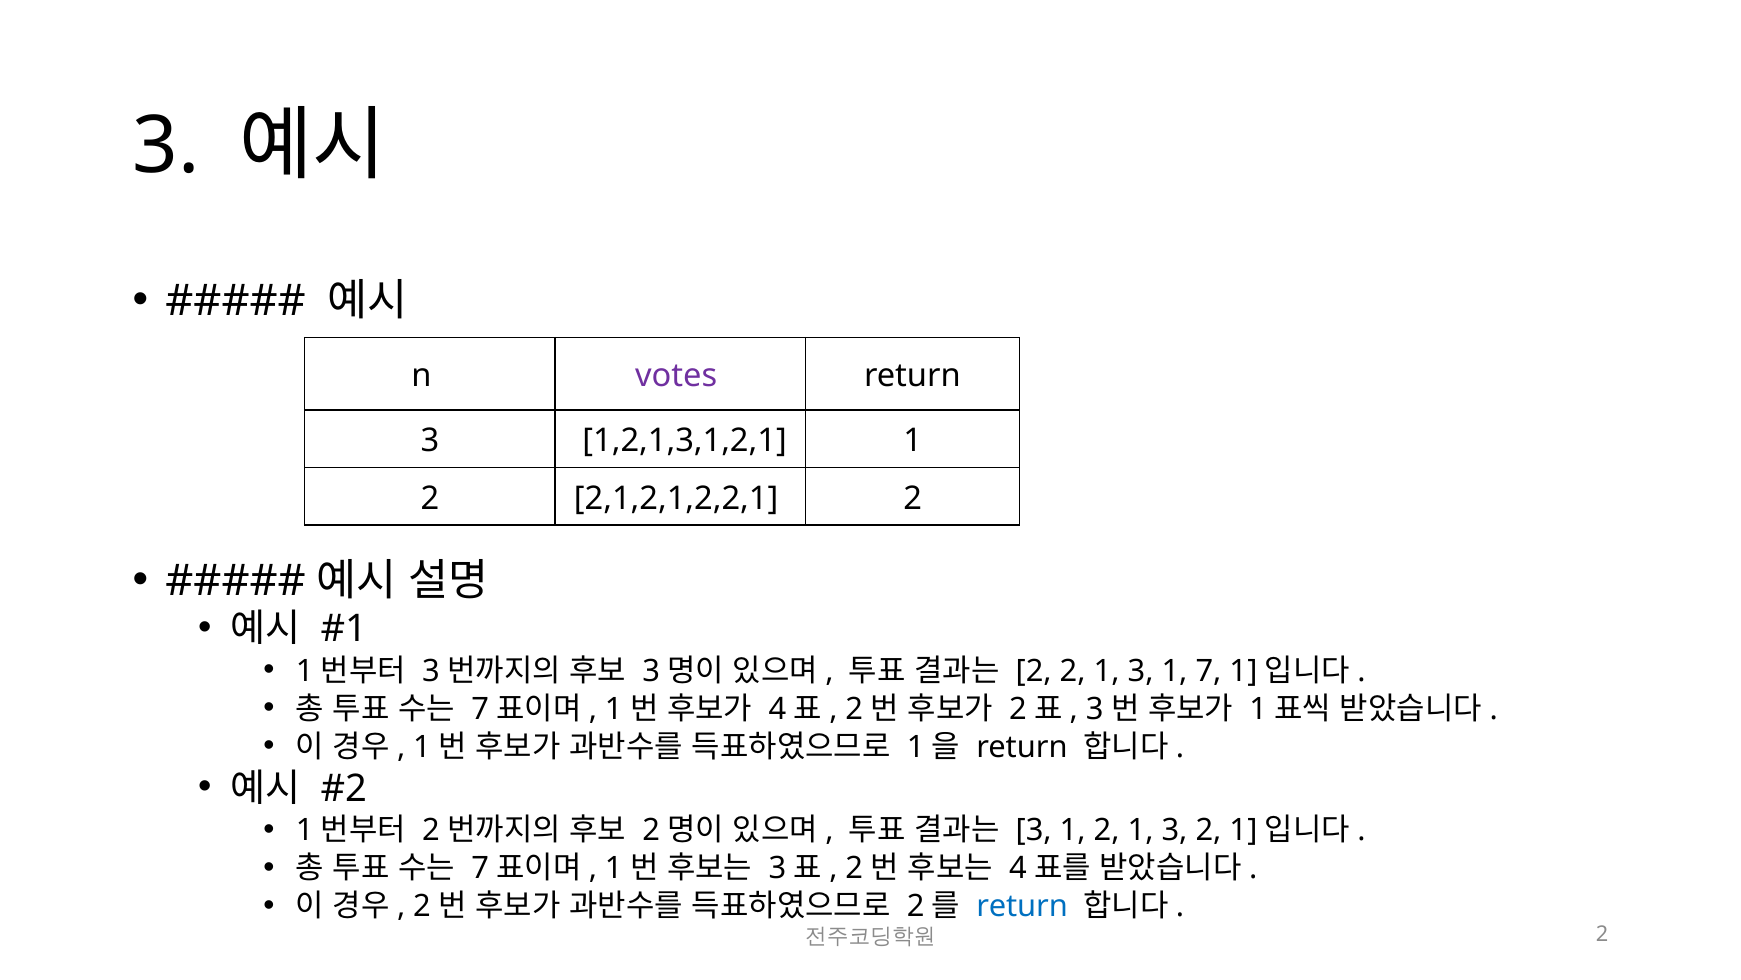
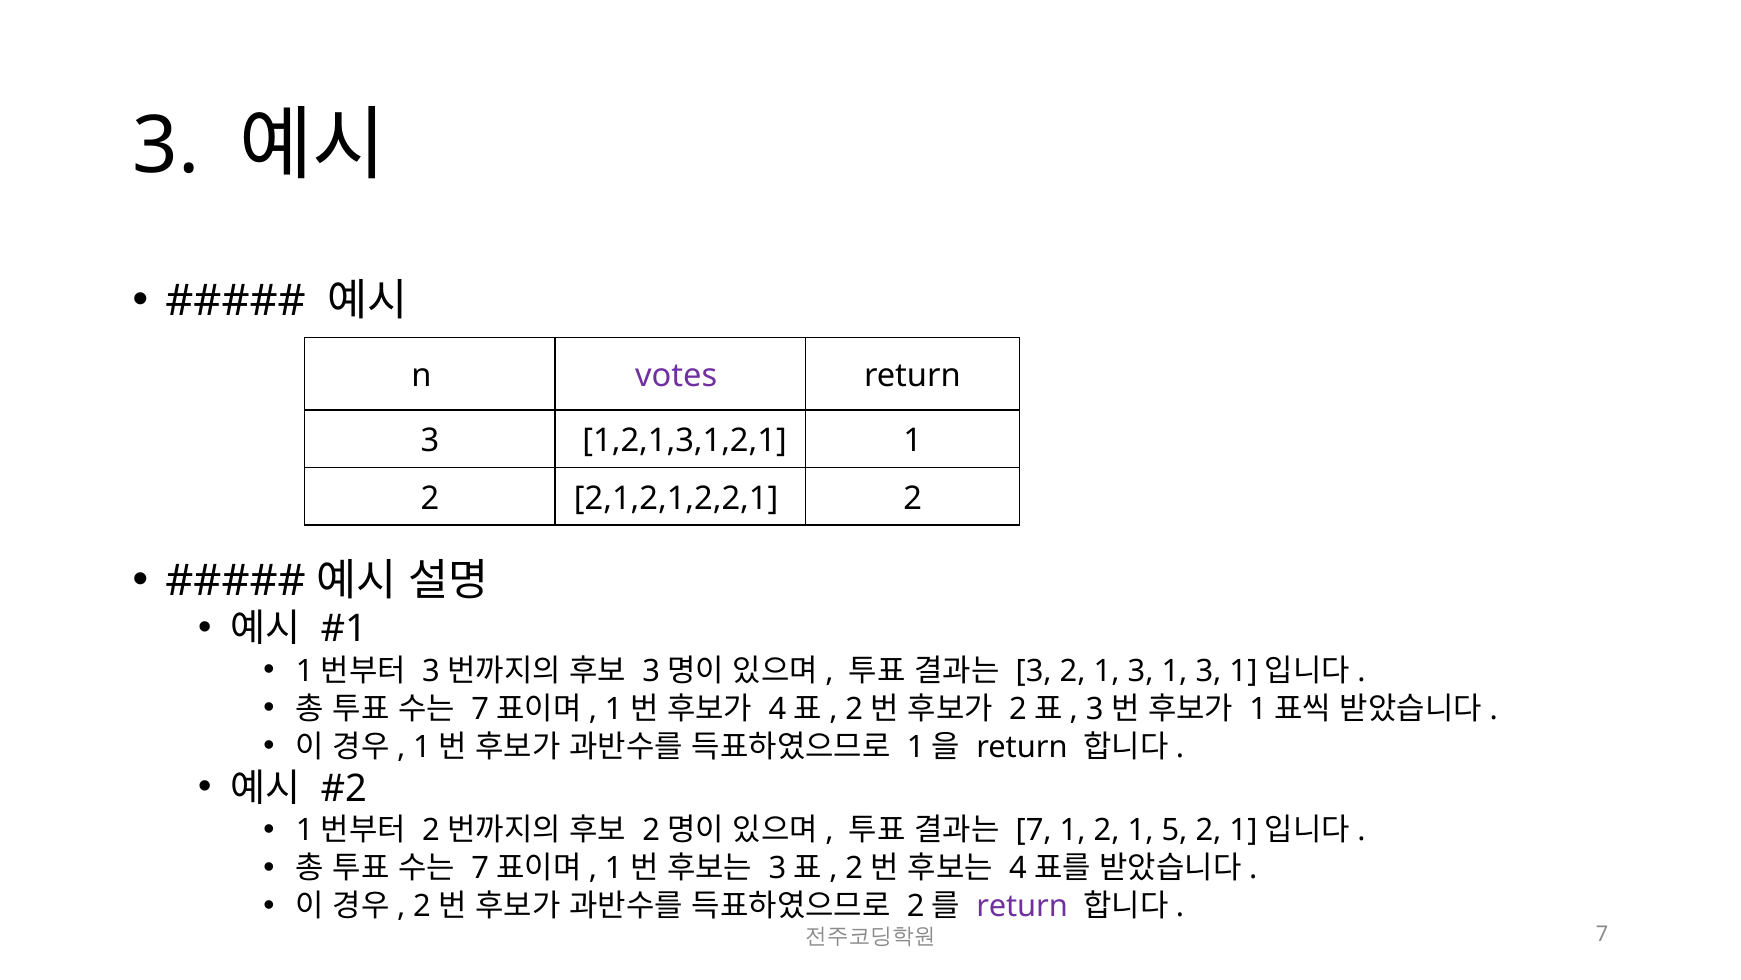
2 at (1034, 671): 2 -> 3
3 1 7: 7 -> 3
3 at (1034, 830): 3 -> 7
1 2 1 3: 3 -> 5
return at (1022, 906) colour: blue -> purple
2 at (1602, 933): 2 -> 7
